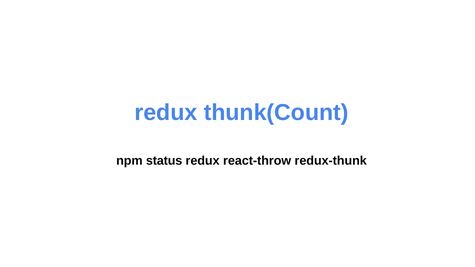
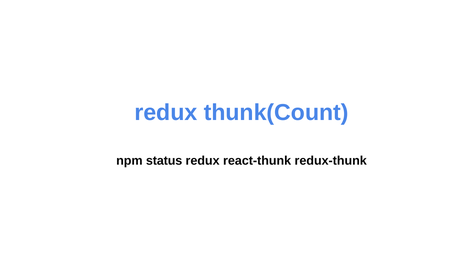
react-throw: react-throw -> react-thunk
